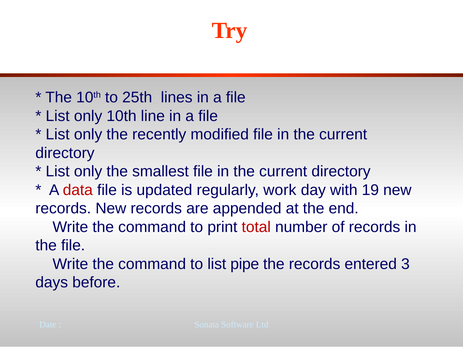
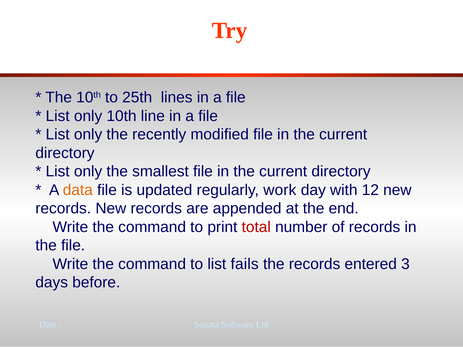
data colour: red -> orange
19: 19 -> 12
pipe: pipe -> fails
